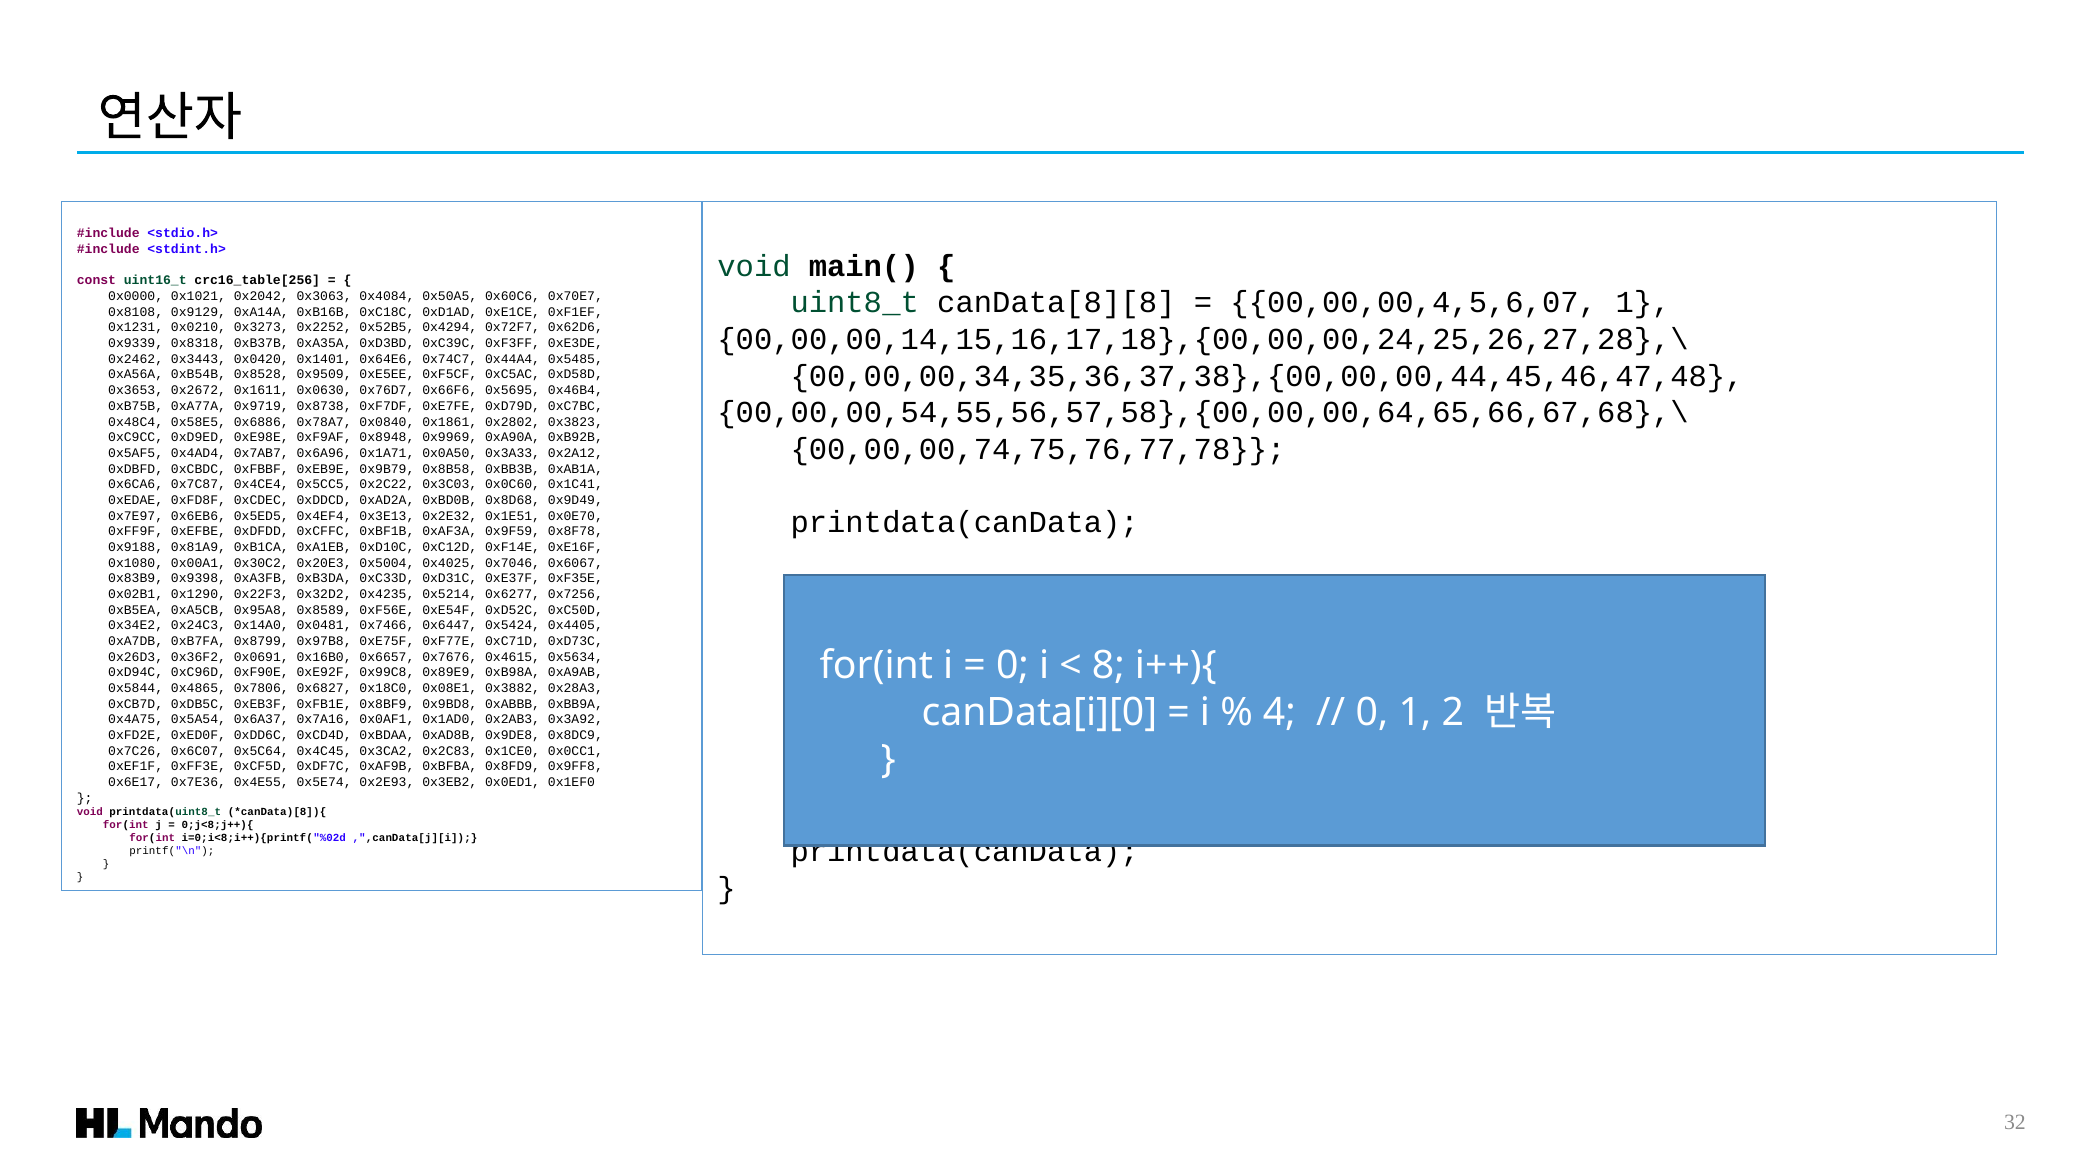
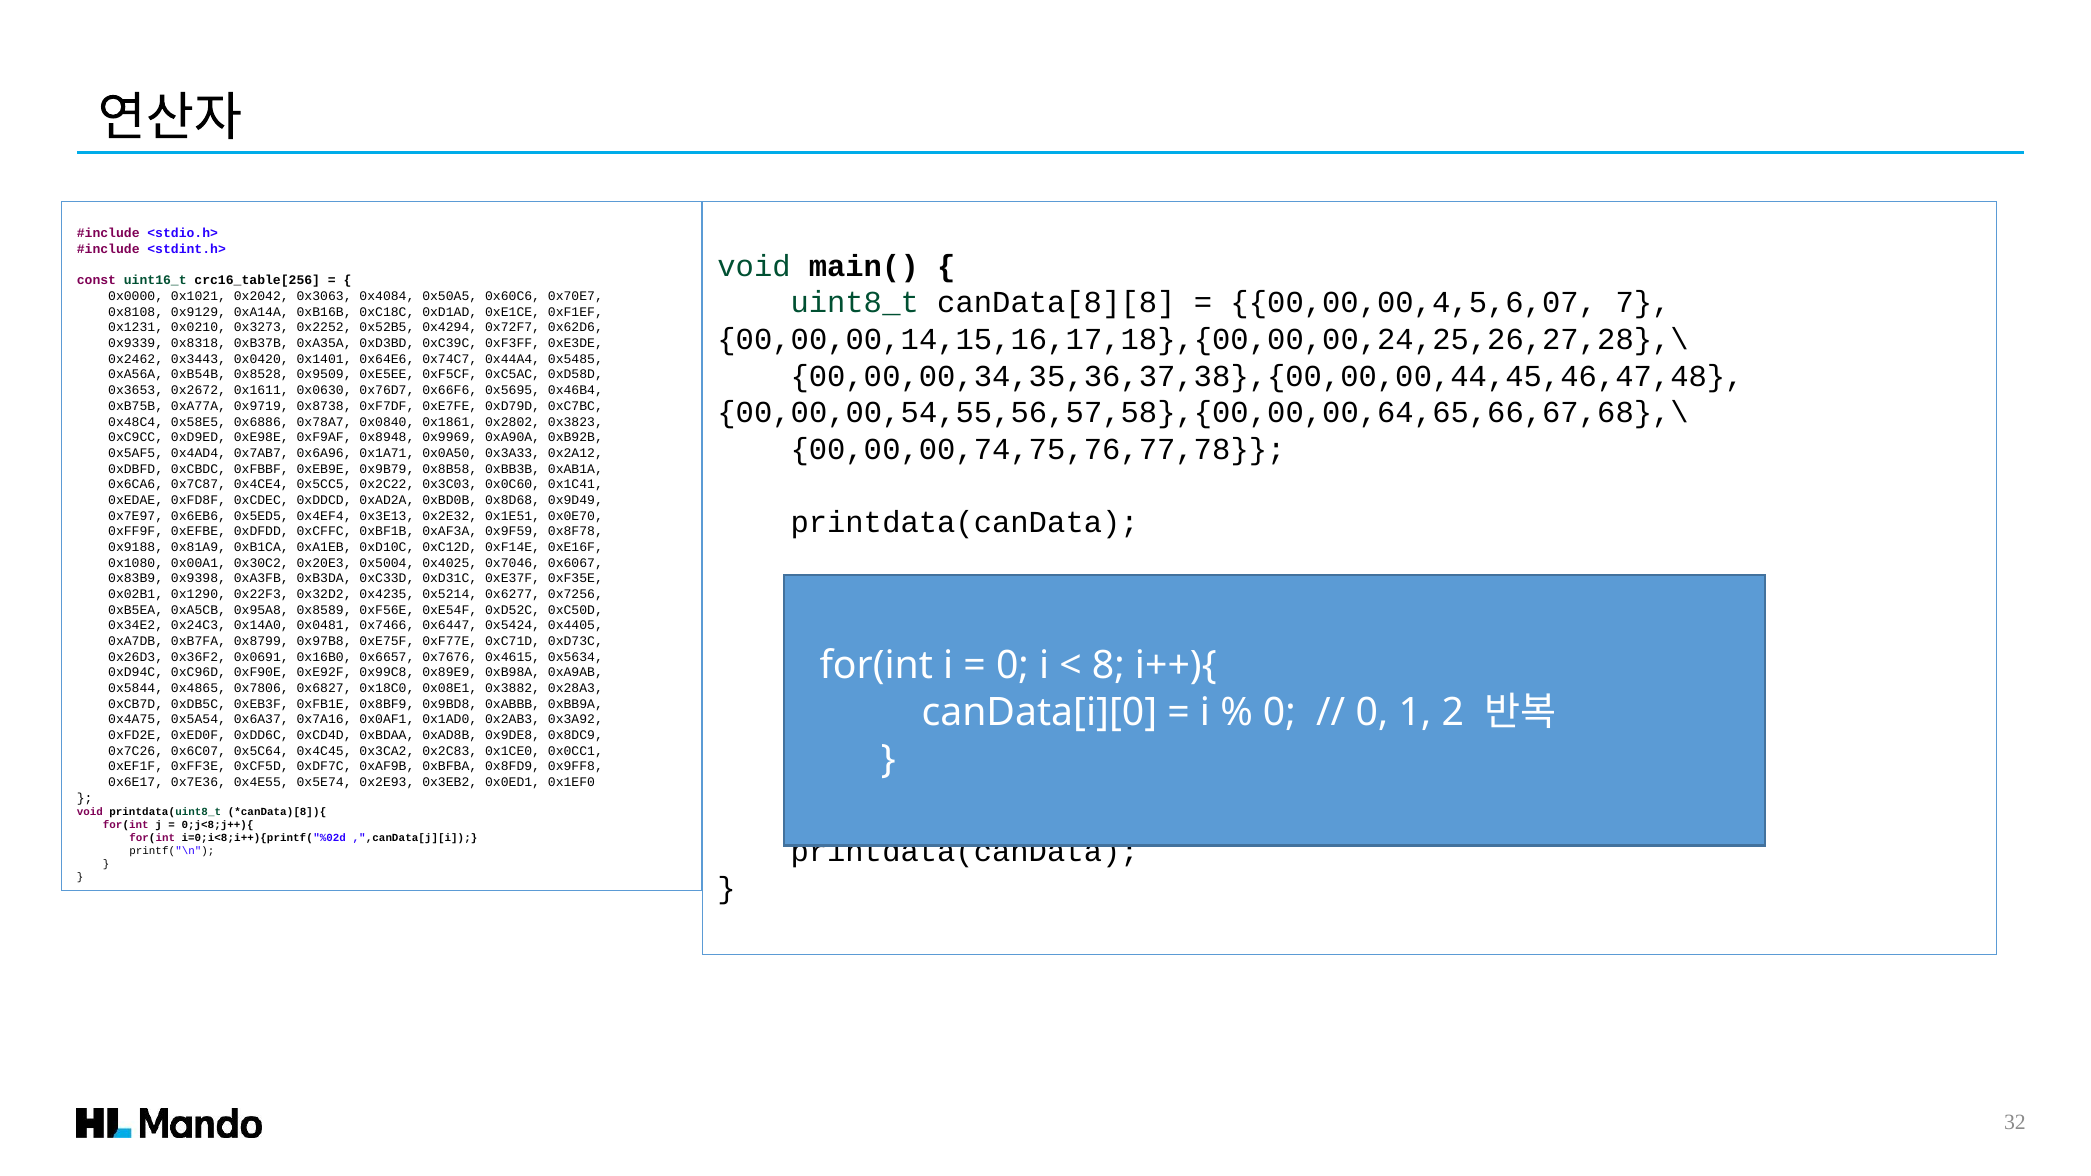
00,00,00,4,5,6,07 1: 1 -> 7
4 at (1279, 713): 4 -> 0
